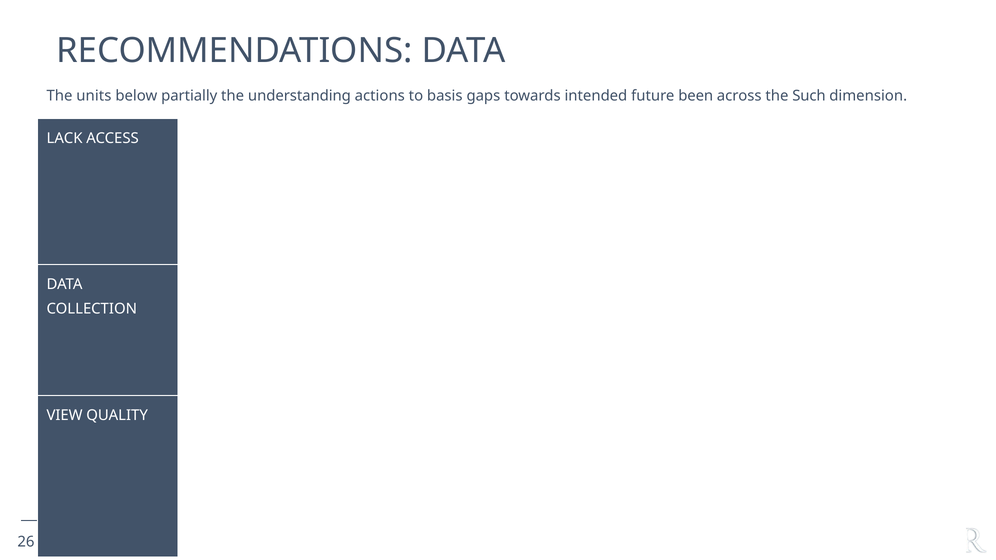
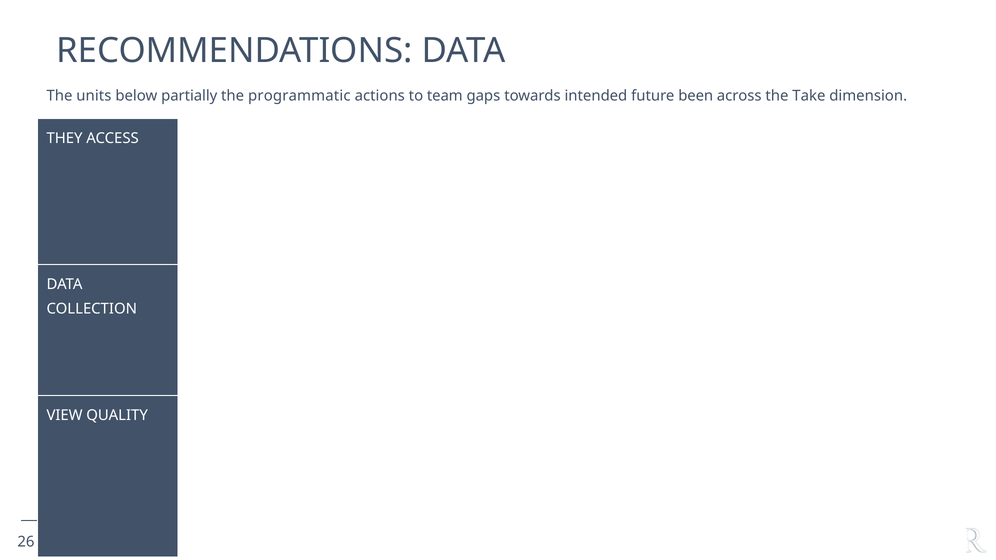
understanding: understanding -> programmatic
basis: basis -> team
Such: Such -> Take
LACK: LACK -> THEY
